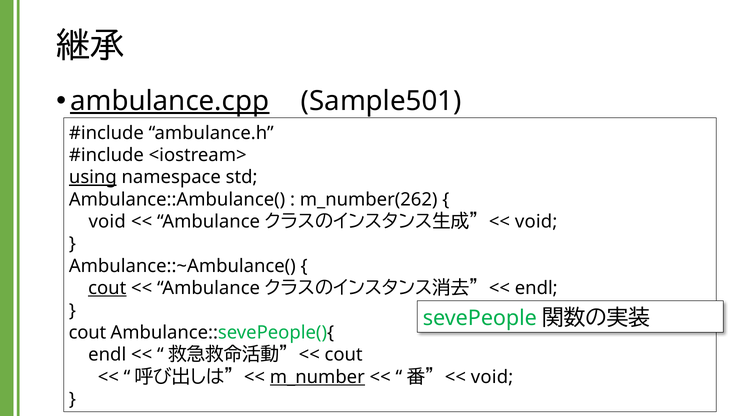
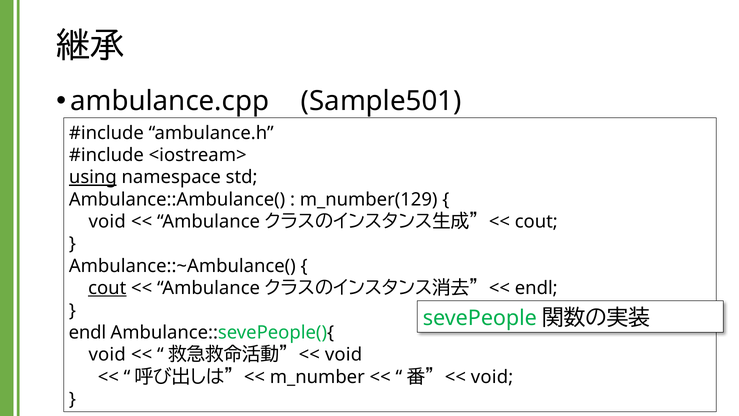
ambulance.cpp underline: present -> none
m_number(262: m_number(262 -> m_number(129
void at (536, 222): void -> cout
cout at (87, 332): cout -> endl
endl at (107, 355): endl -> void
cout at (344, 355): cout -> void
m_number underline: present -> none
